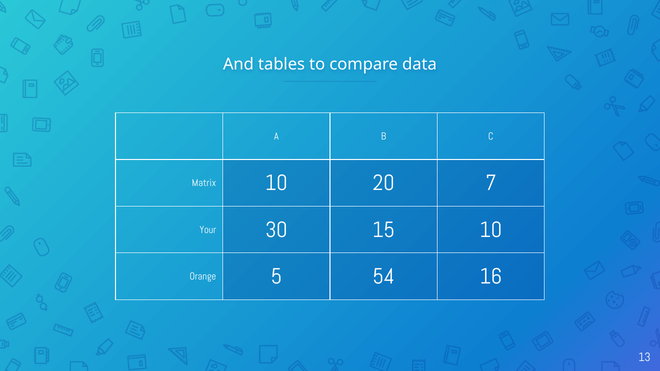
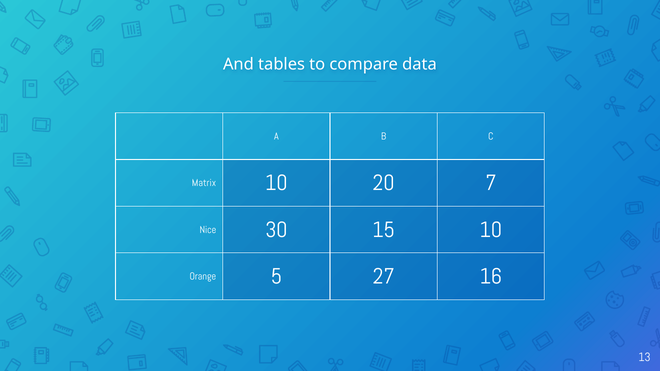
Your: Your -> Nice
54: 54 -> 27
